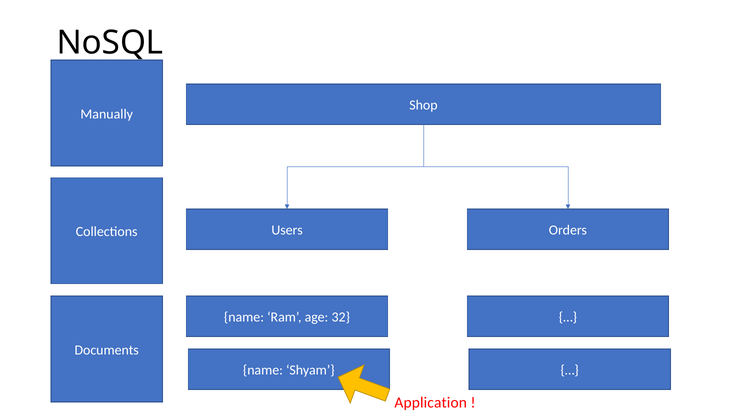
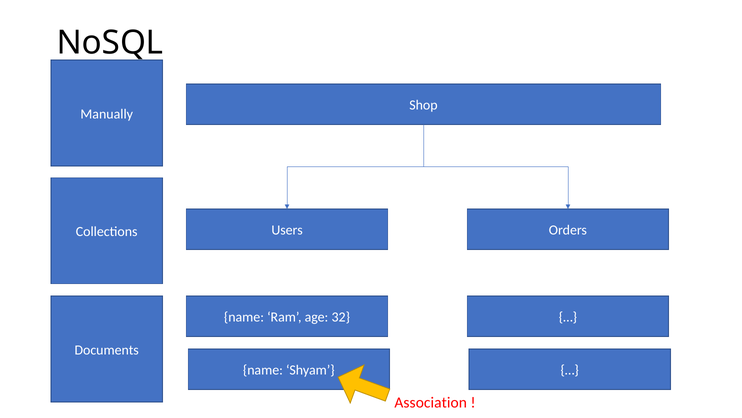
Application: Application -> Association
